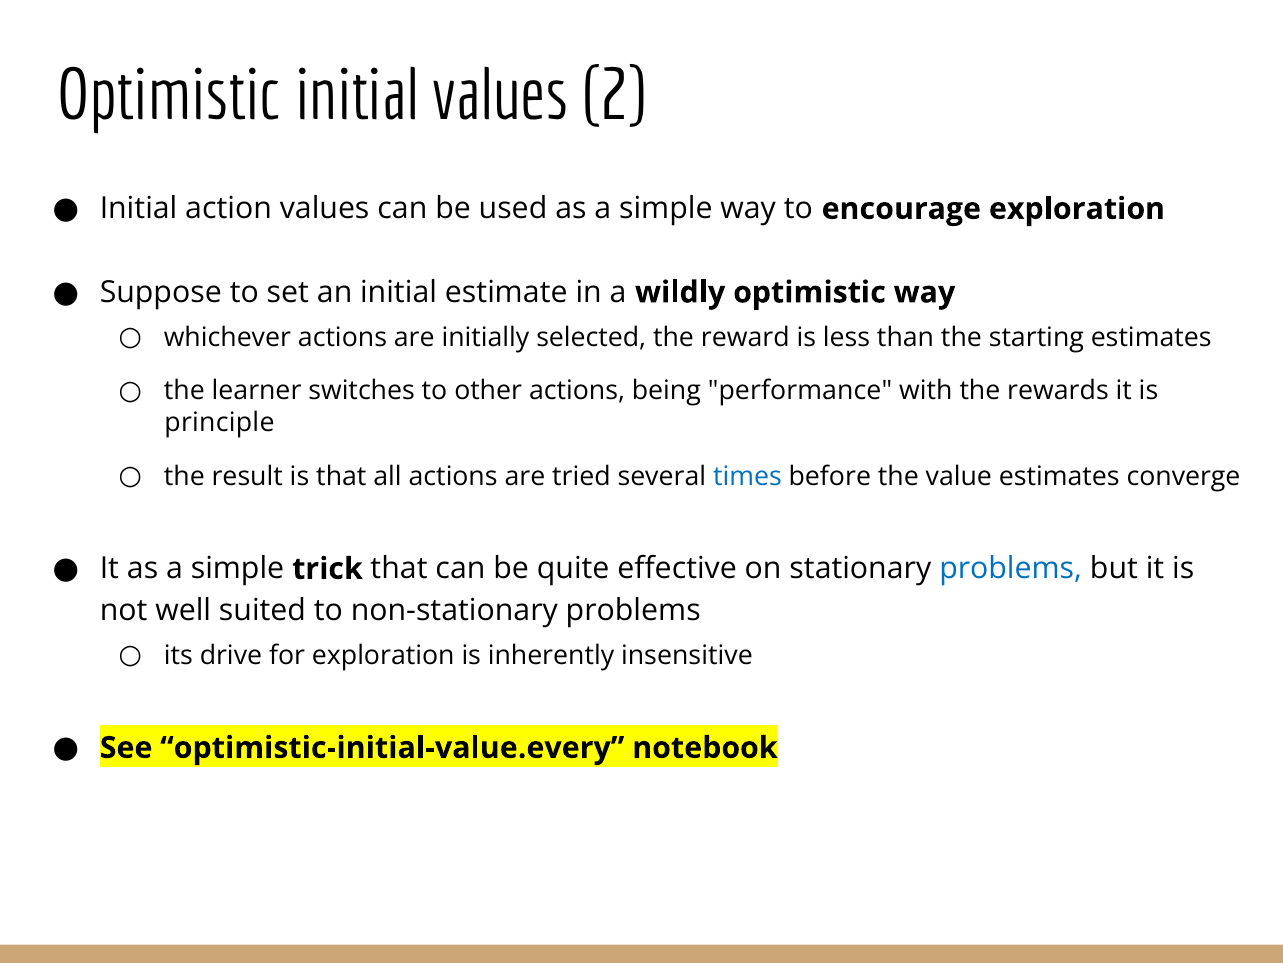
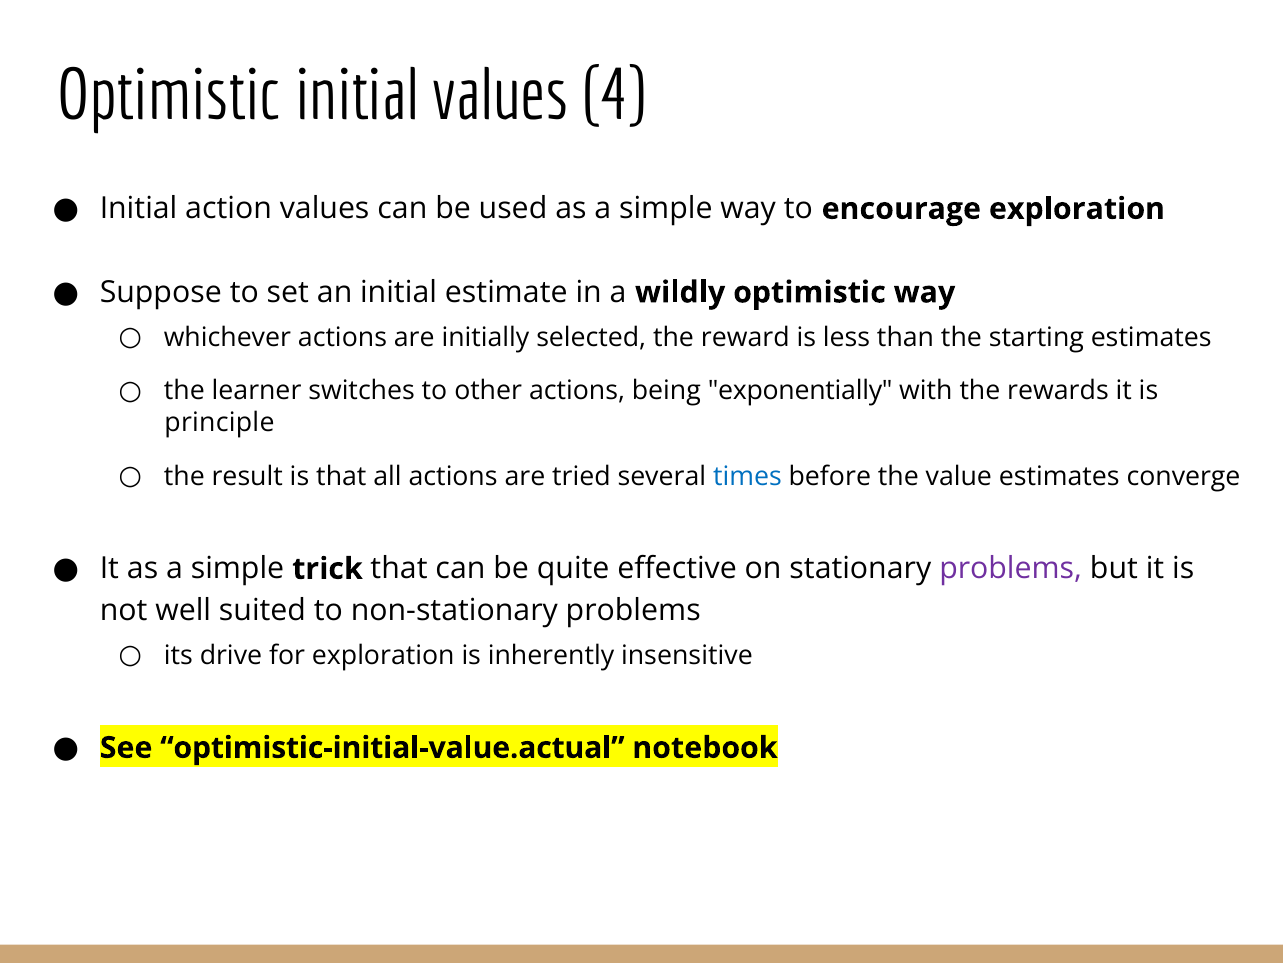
2: 2 -> 4
performance: performance -> exponentially
problems at (1011, 568) colour: blue -> purple
optimistic-initial-value.every: optimistic-initial-value.every -> optimistic-initial-value.actual
